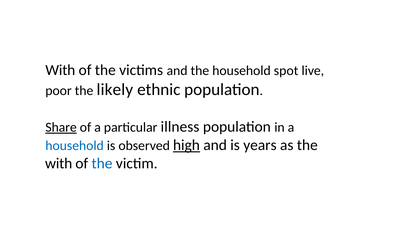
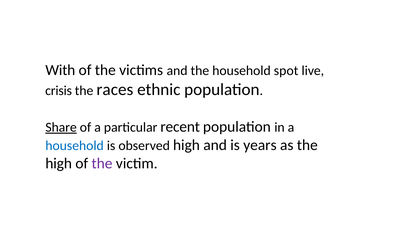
poor: poor -> crisis
likely: likely -> races
illness: illness -> recent
high at (186, 146) underline: present -> none
with at (59, 164): with -> high
the at (102, 164) colour: blue -> purple
